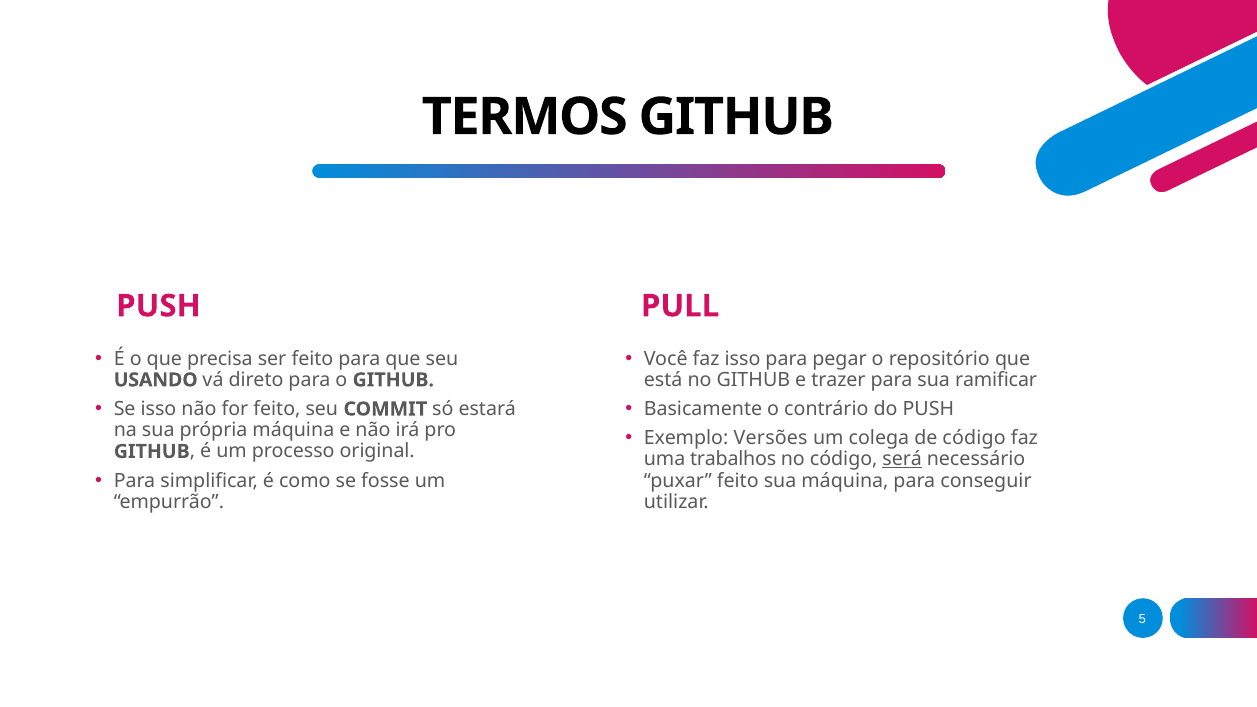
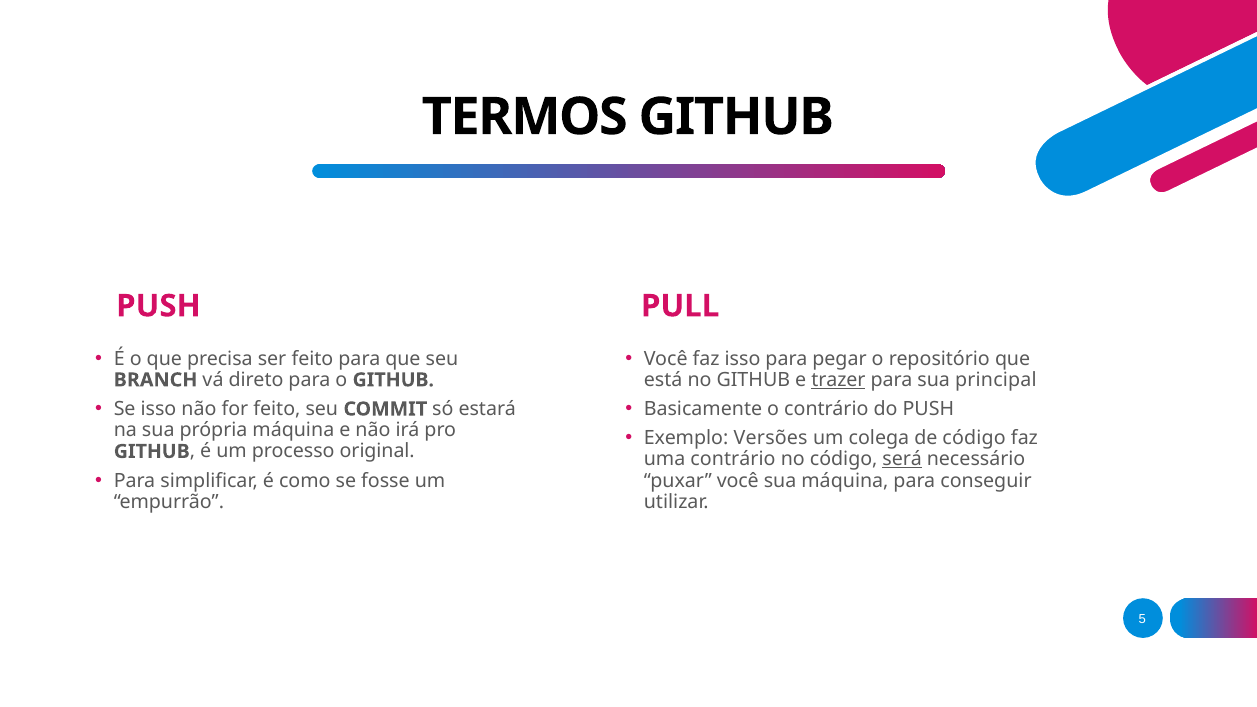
trazer underline: none -> present
ramificar: ramificar -> principal
USANDO: USANDO -> BRANCH
uma trabalhos: trabalhos -> contrário
puxar feito: feito -> você
